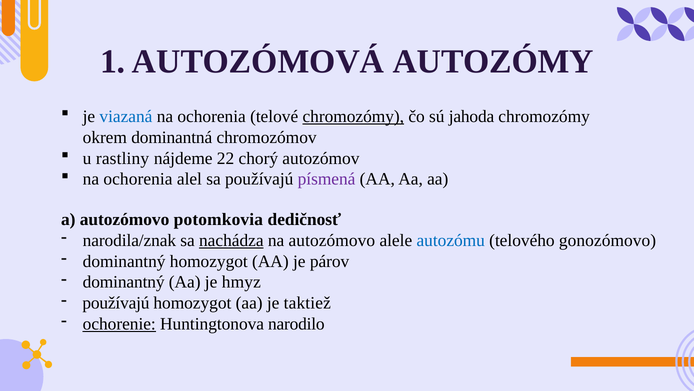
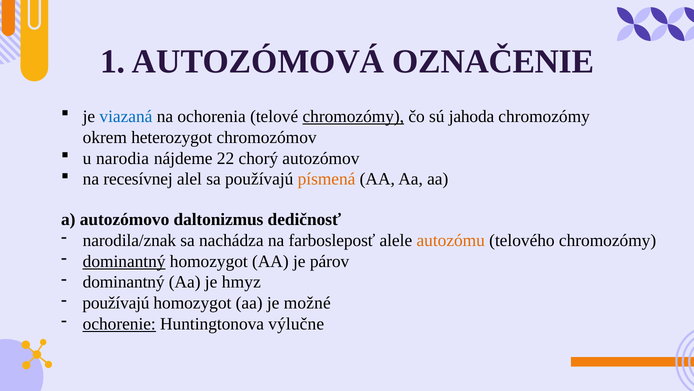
AUTOZÓMY: AUTOZÓMY -> OZNAČENIE
dominantná: dominantná -> heterozygot
rastliny: rastliny -> narodia
ochorenia at (138, 179): ochorenia -> recesívnej
písmená colour: purple -> orange
potomkovia: potomkovia -> daltonizmus
nachádza underline: present -> none
na autozómovo: autozómovo -> farbosleposť
autozómu colour: blue -> orange
telového gonozómovo: gonozómovo -> chromozómy
dominantný at (124, 261) underline: none -> present
taktiež: taktiež -> možné
narodilo: narodilo -> výlučne
